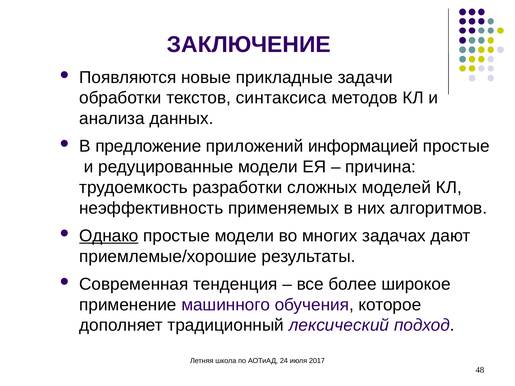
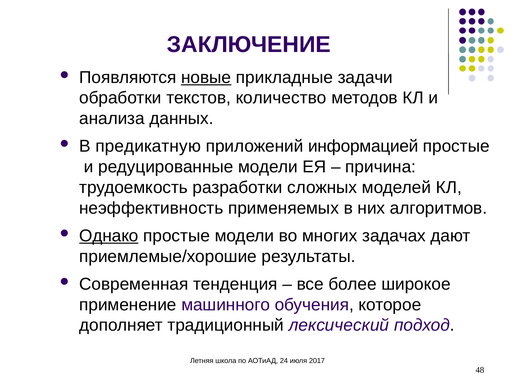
новые underline: none -> present
синтаксиса: синтаксиса -> количество
предложение: предложение -> предикатную
